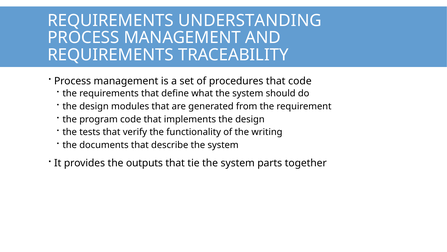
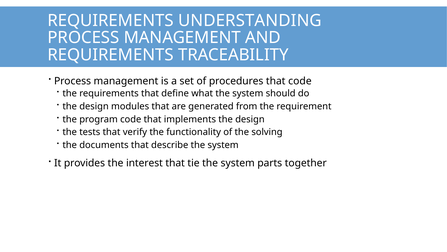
writing: writing -> solving
outputs: outputs -> interest
